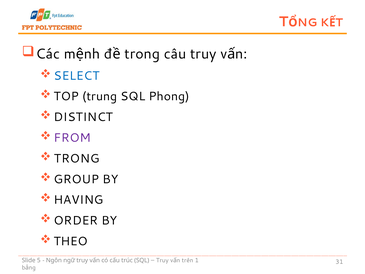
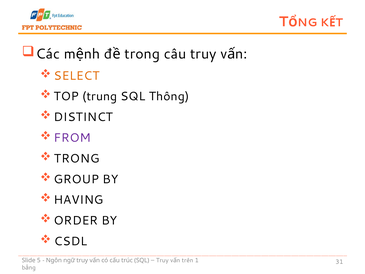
SELECT colour: blue -> orange
Phong: Phong -> Thông
THEO: THEO -> CSDL
